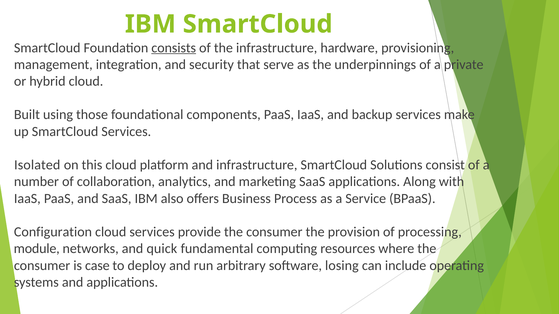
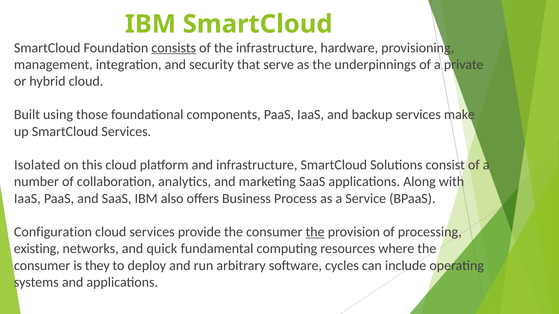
the at (315, 232) underline: none -> present
module: module -> existing
case: case -> they
losing: losing -> cycles
